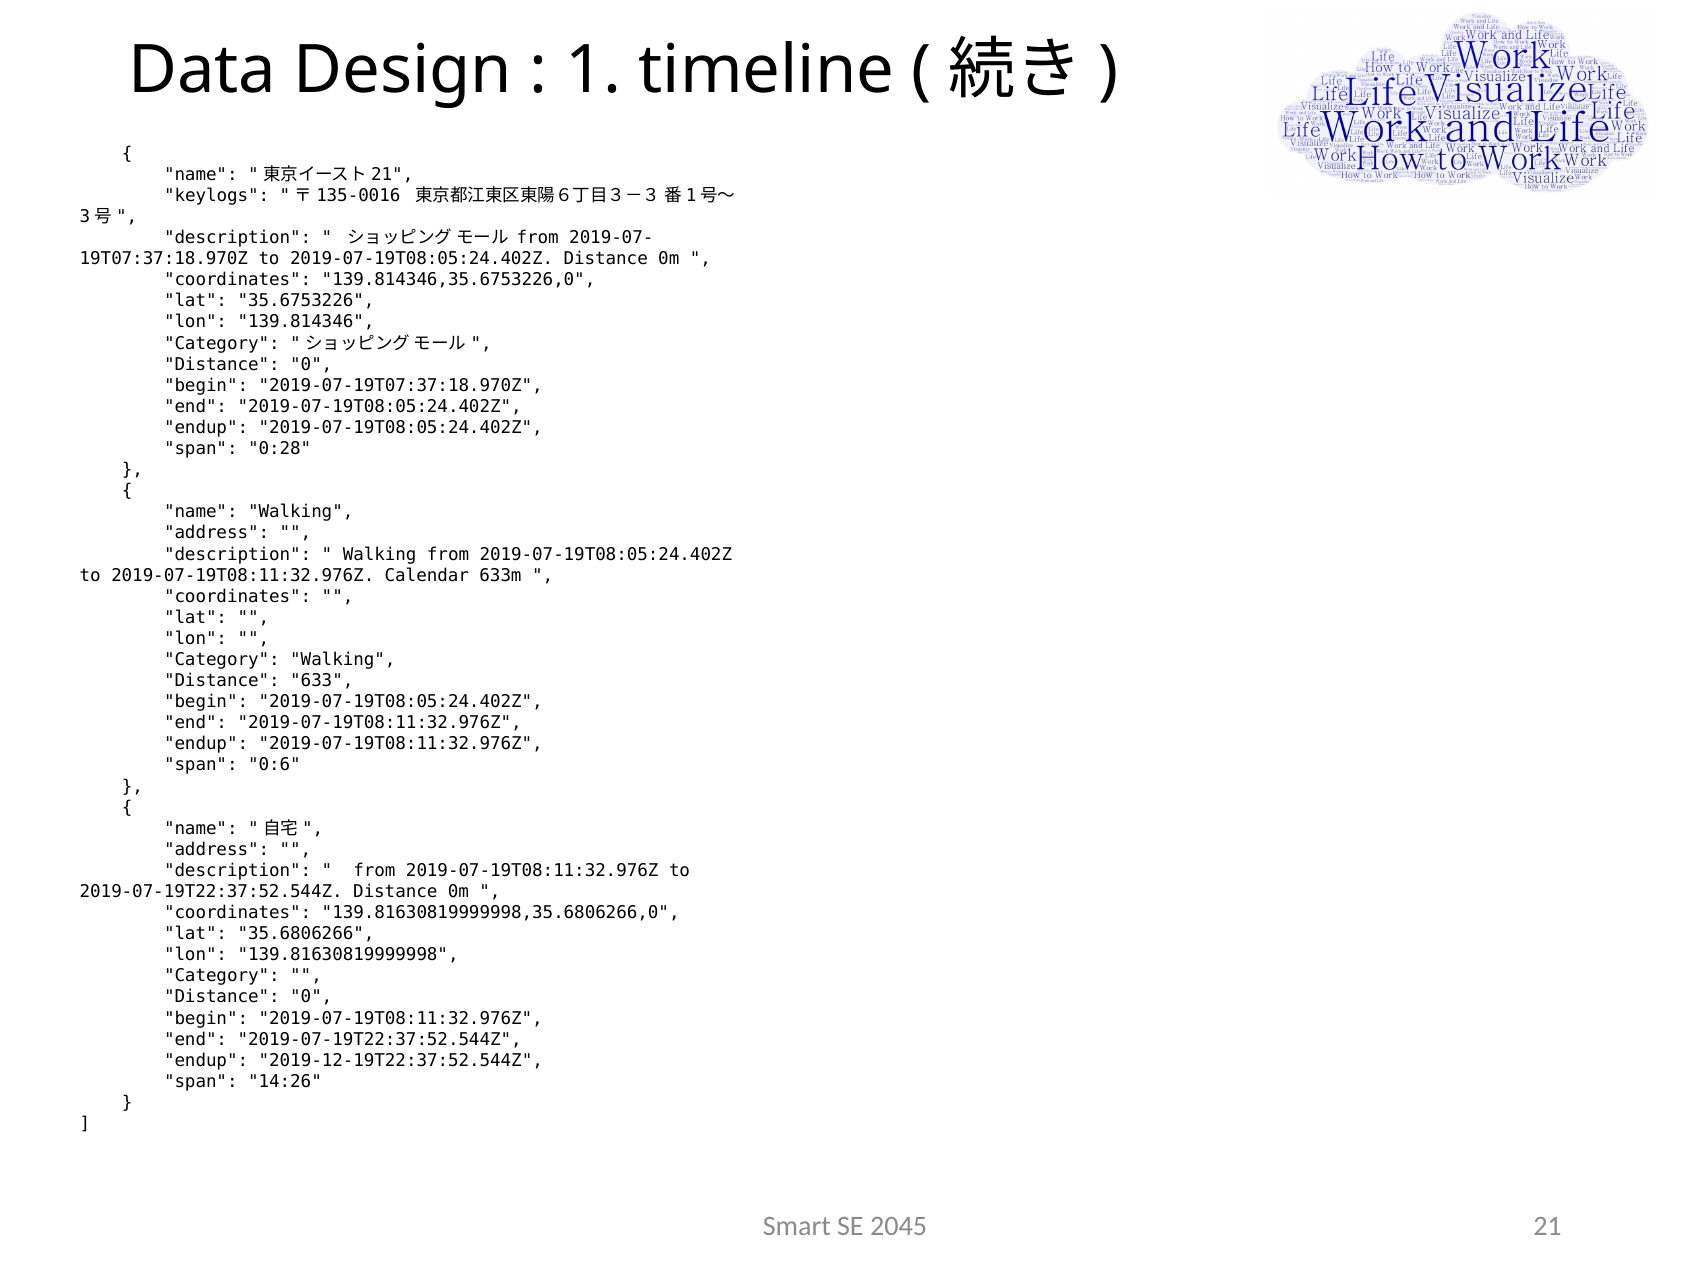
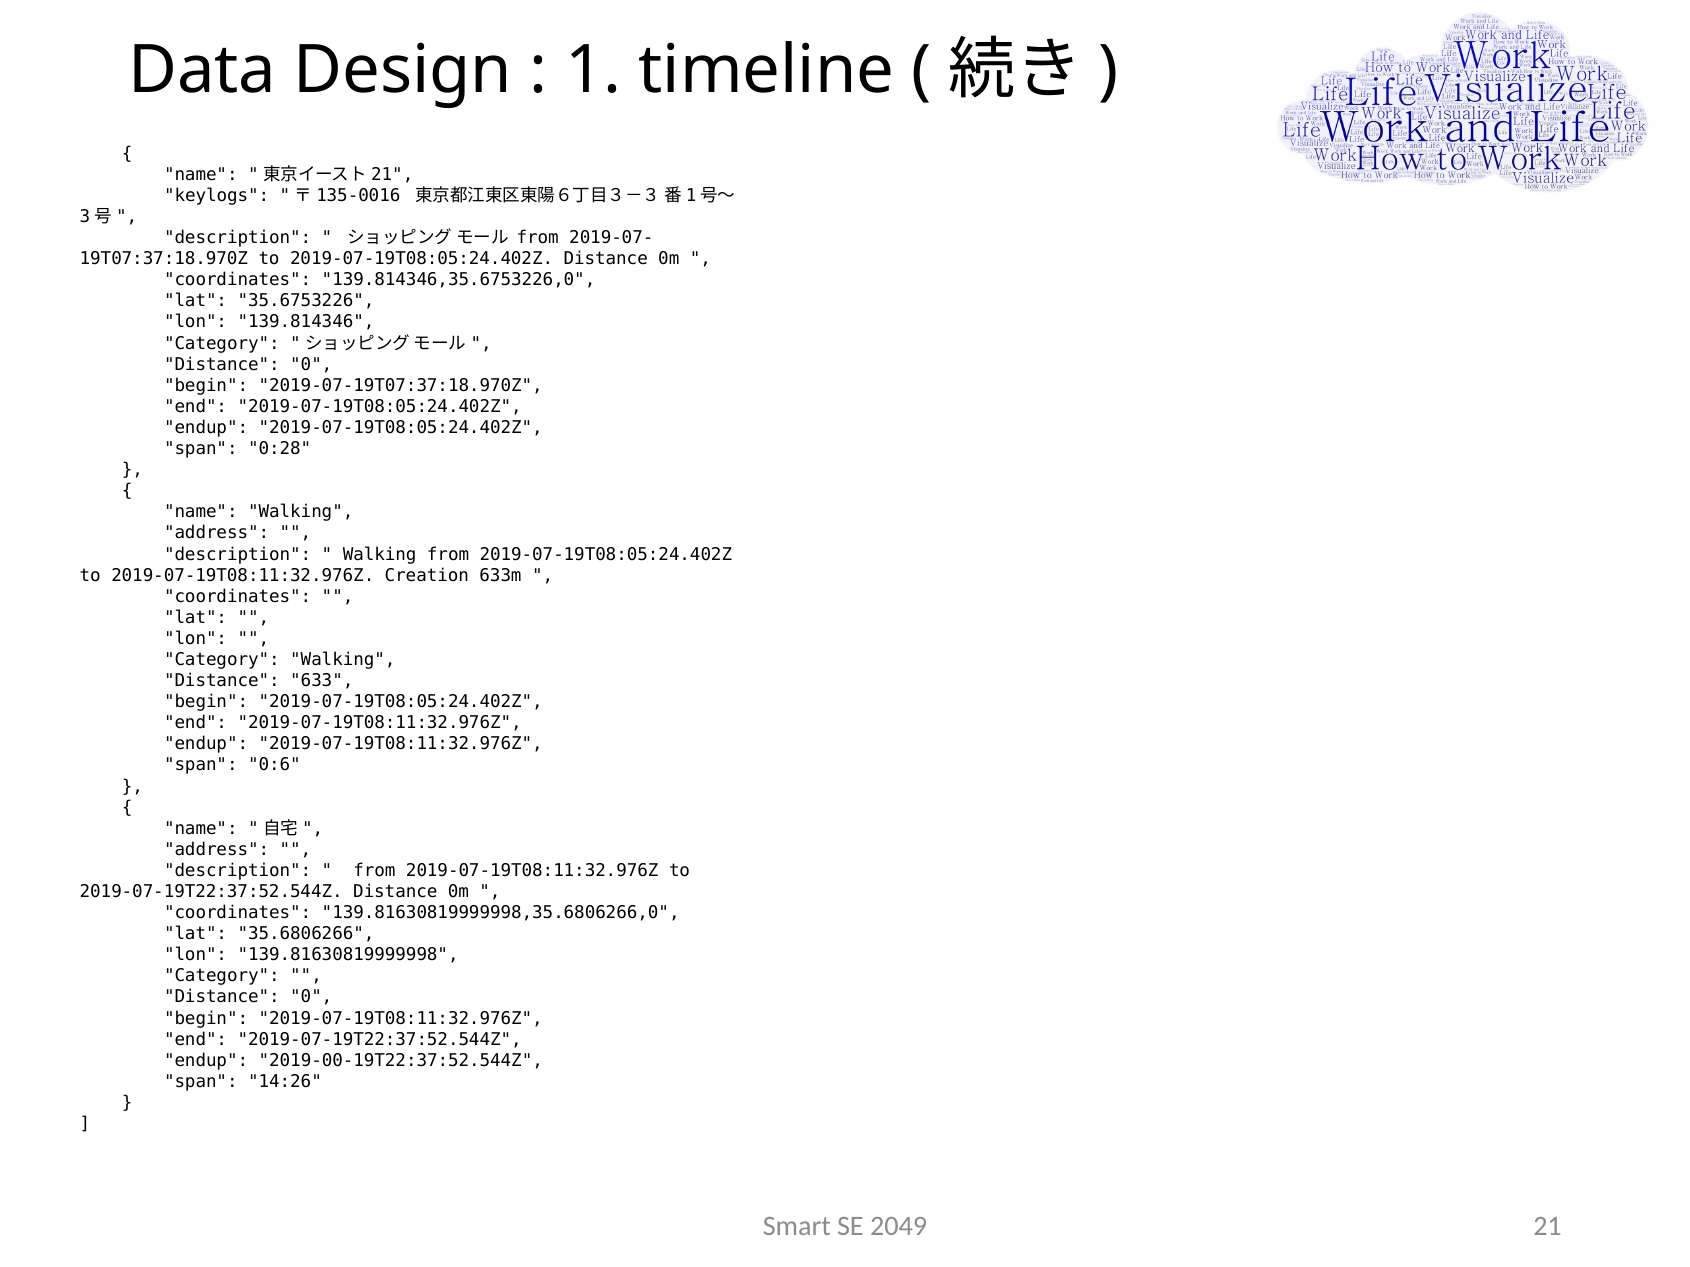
Calendar: Calendar -> Creation
2019-12-19T22:37:52.544Z: 2019-12-19T22:37:52.544Z -> 2019-00-19T22:37:52.544Z
2045: 2045 -> 2049
